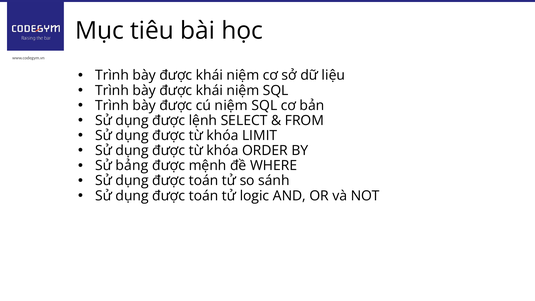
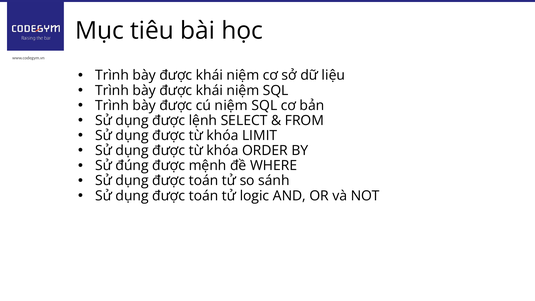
bảng: bảng -> đúng
